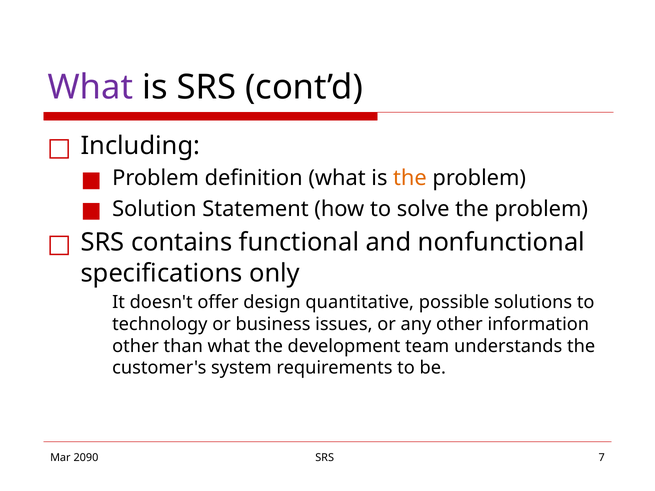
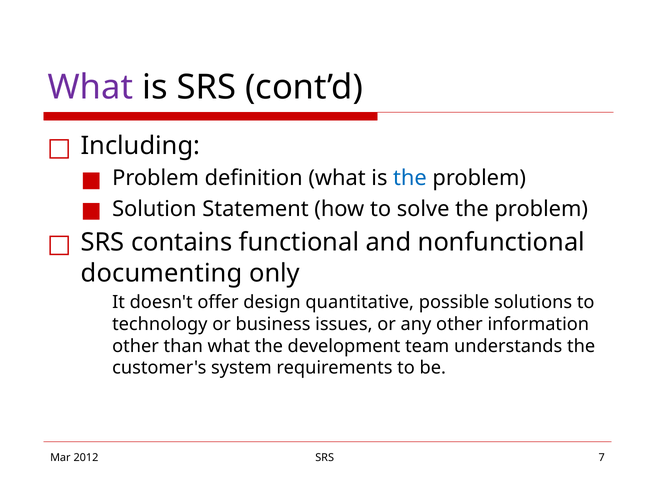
the at (410, 178) colour: orange -> blue
specifications: specifications -> documenting
2090: 2090 -> 2012
